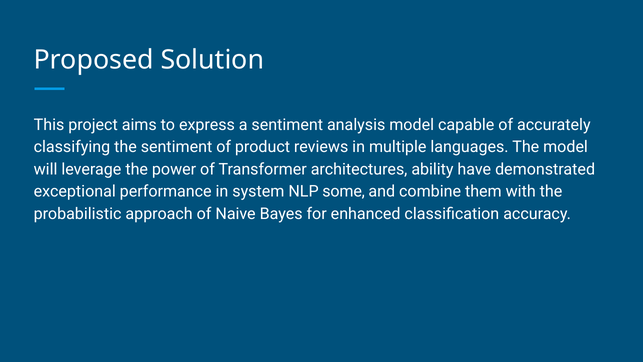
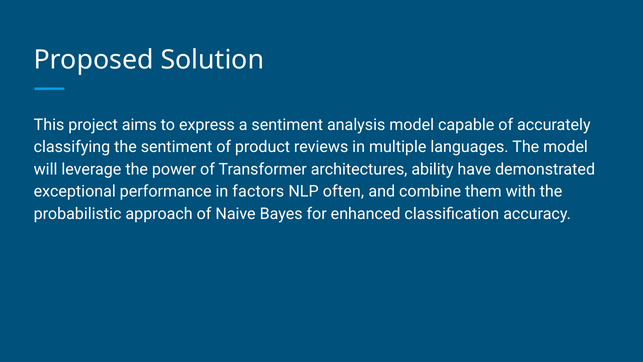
system: system -> factors
some: some -> often
